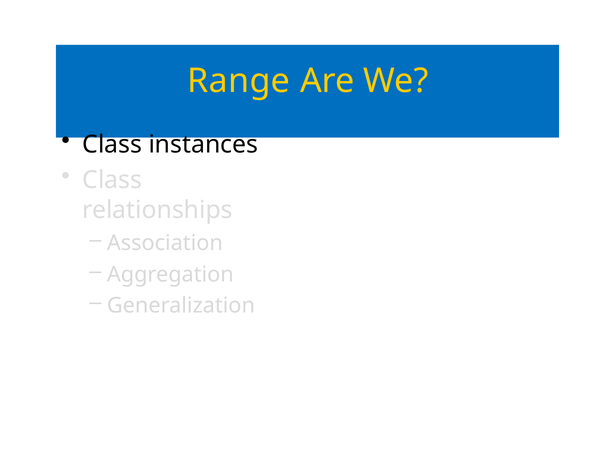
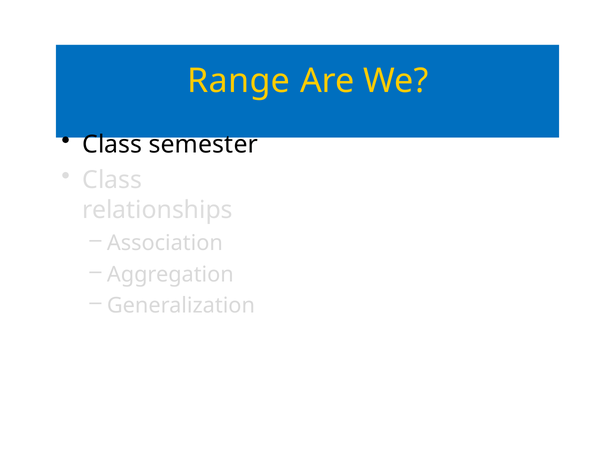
instances: instances -> semester
